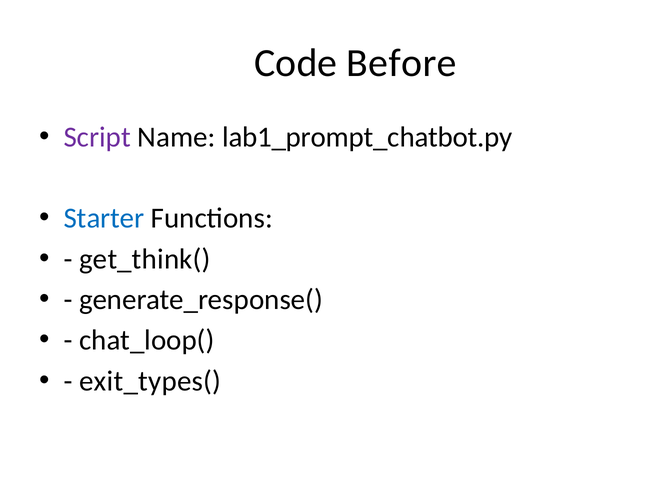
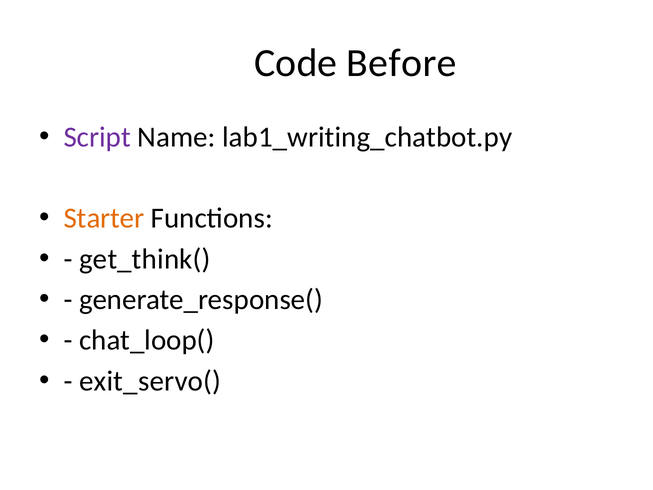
lab1_prompt_chatbot.py: lab1_prompt_chatbot.py -> lab1_writing_chatbot.py
Starter colour: blue -> orange
exit_types(: exit_types( -> exit_servo(
